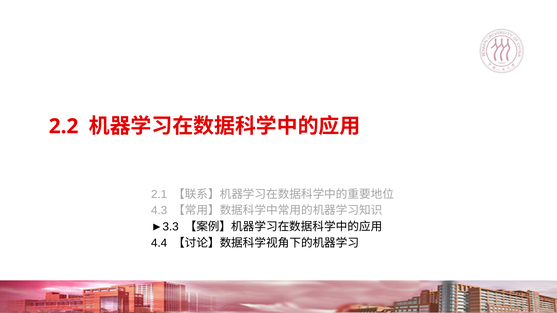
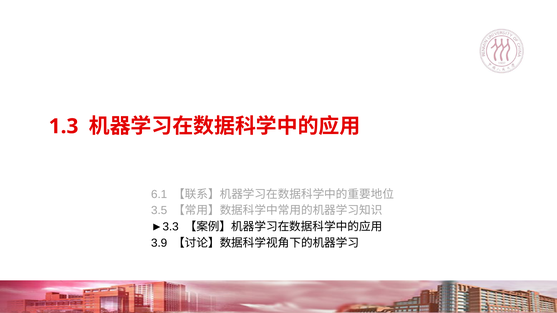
2.2: 2.2 -> 1.3
2.1: 2.1 -> 6.1
4.3: 4.3 -> 3.5
4.4: 4.4 -> 3.9
